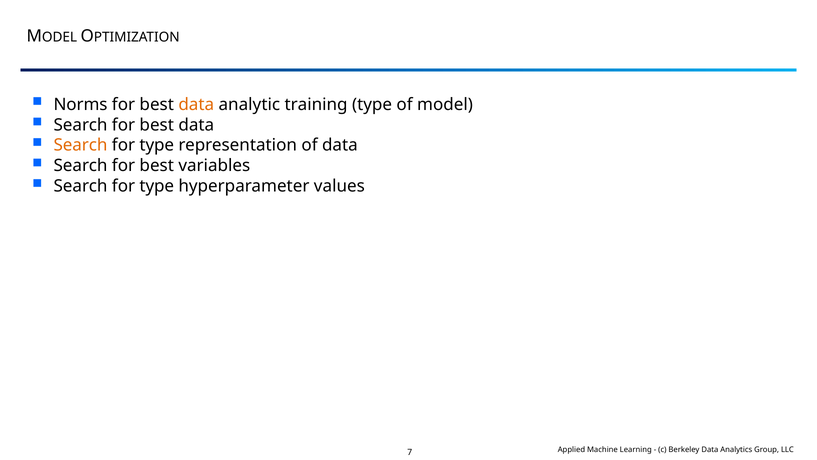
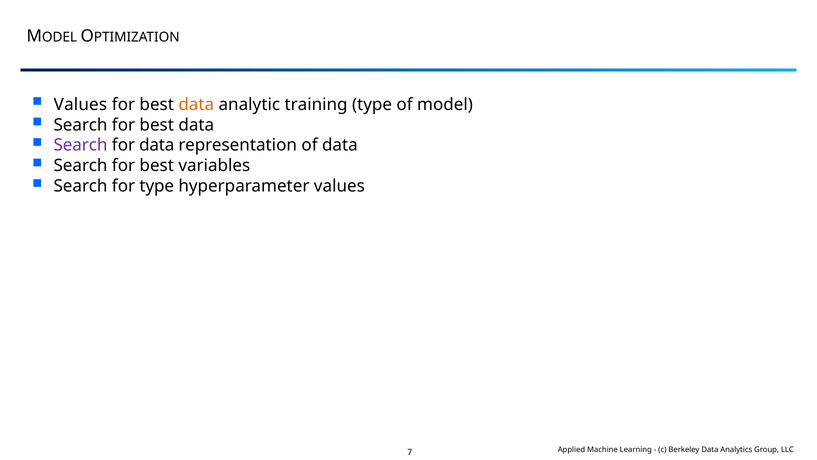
Norms at (81, 104): Norms -> Values
Search at (81, 145) colour: orange -> purple
type at (157, 145): type -> data
